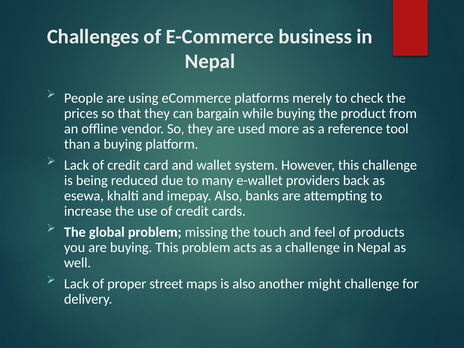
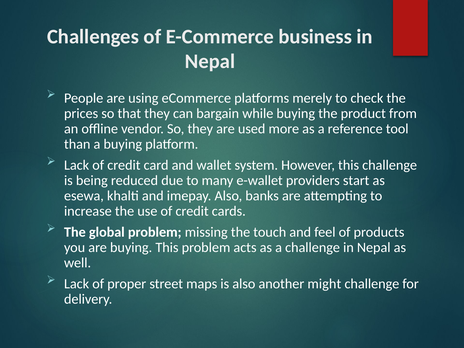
back: back -> start
